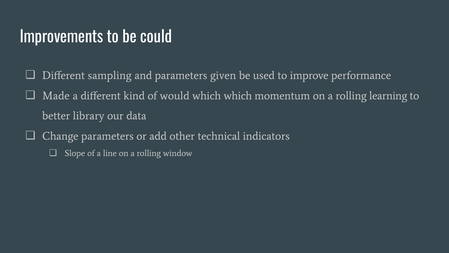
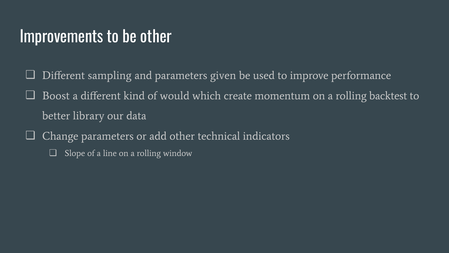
be could: could -> other
Made: Made -> Boost
which which: which -> create
learning: learning -> backtest
